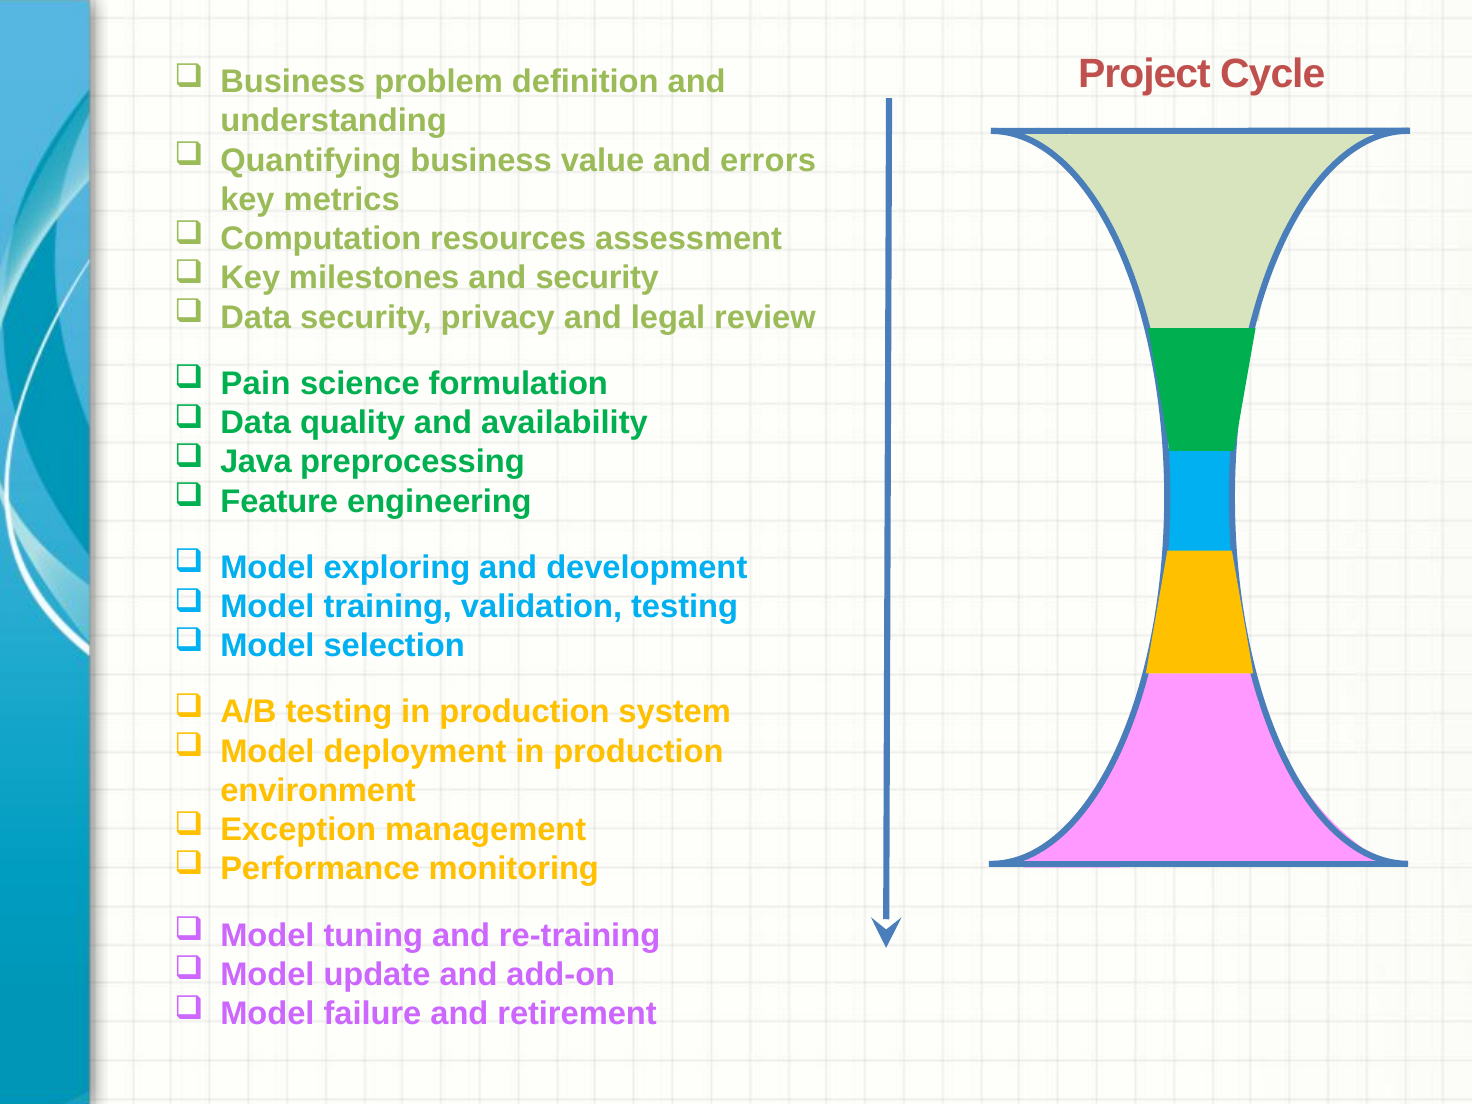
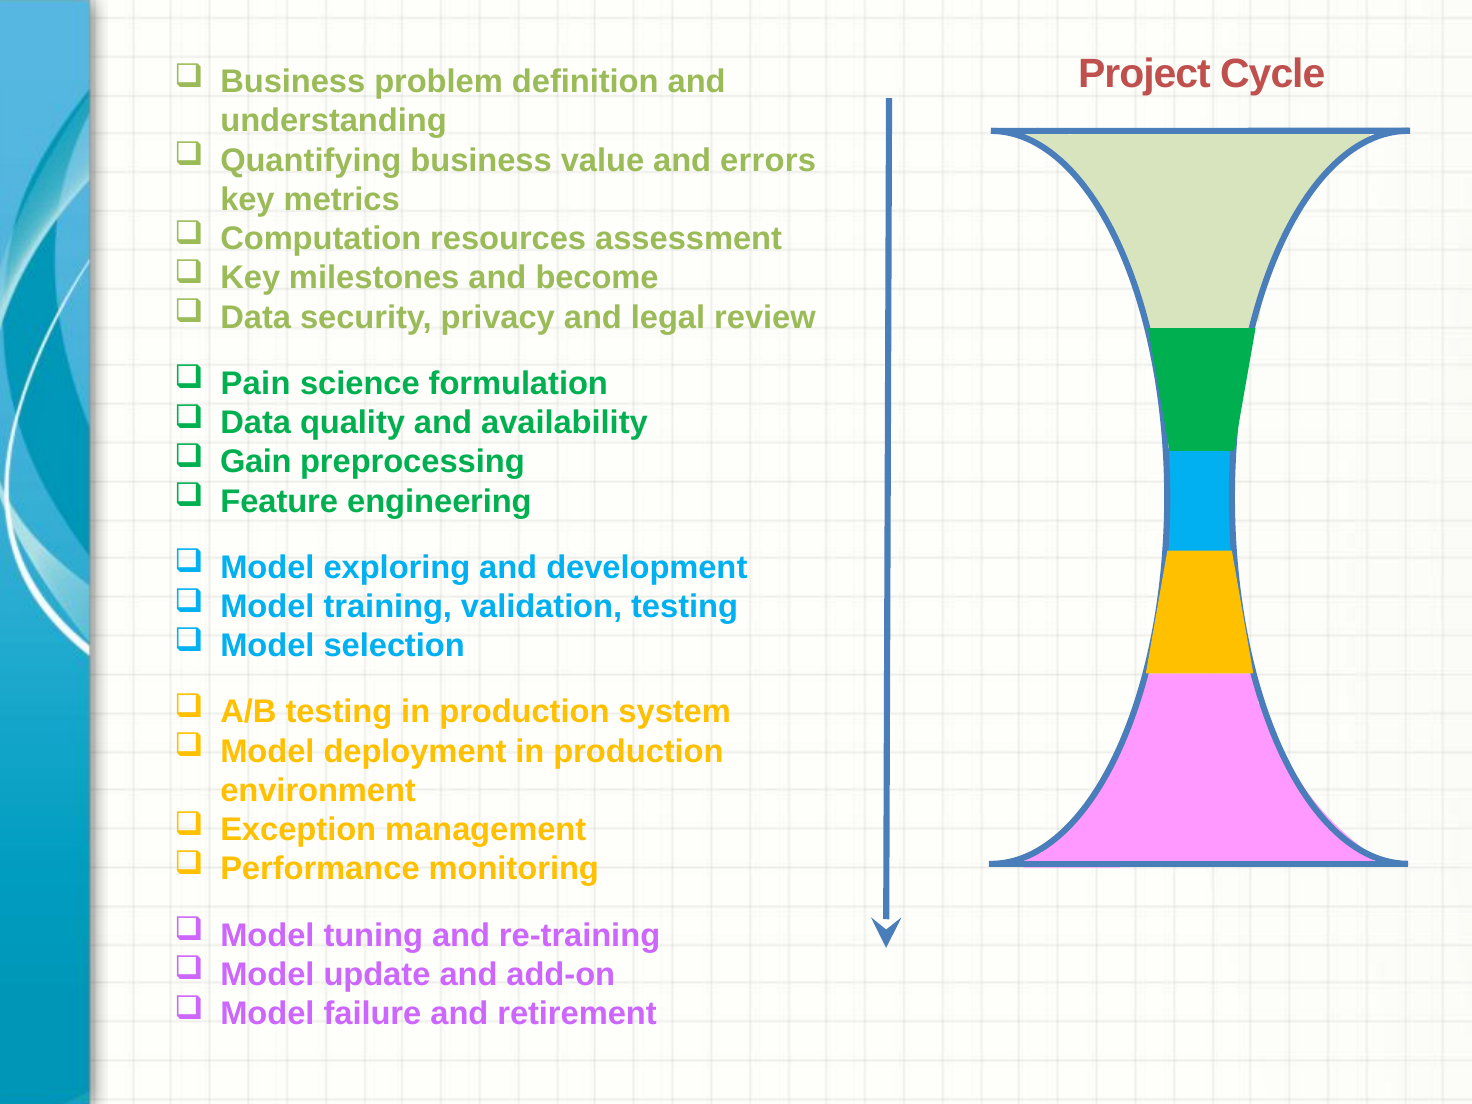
and security: security -> become
Java: Java -> Gain
